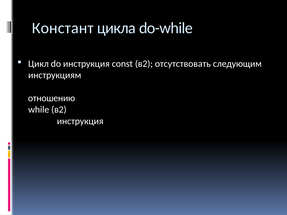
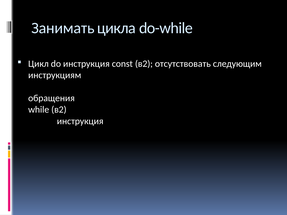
Констант: Констант -> Занимать
отношению: отношению -> обращения
